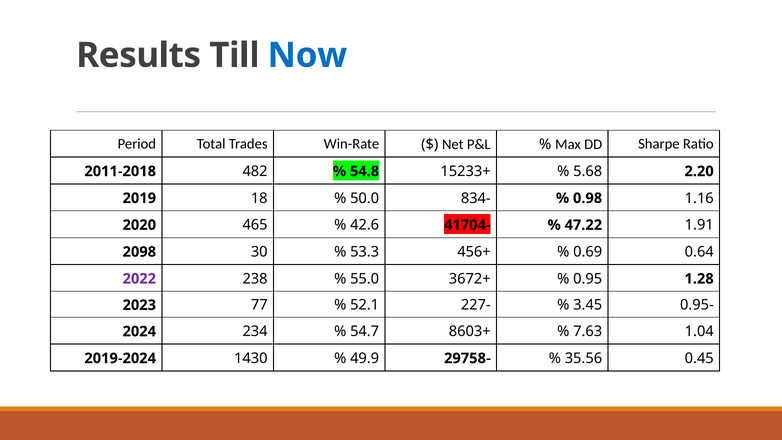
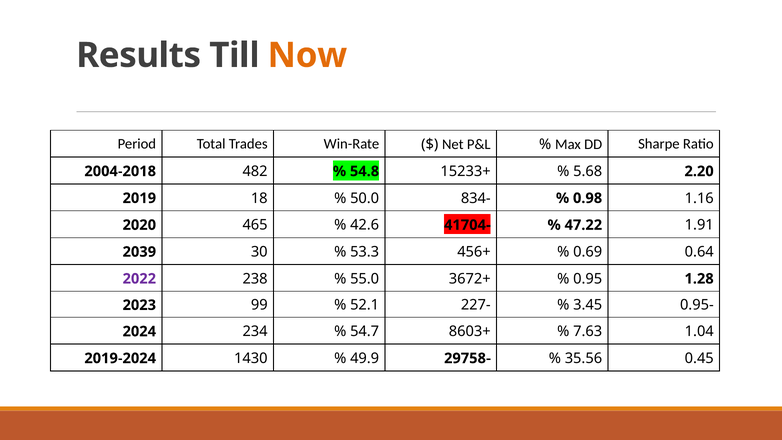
Now colour: blue -> orange
2011-2018: 2011-2018 -> 2004-2018
2098: 2098 -> 2039
77: 77 -> 99
